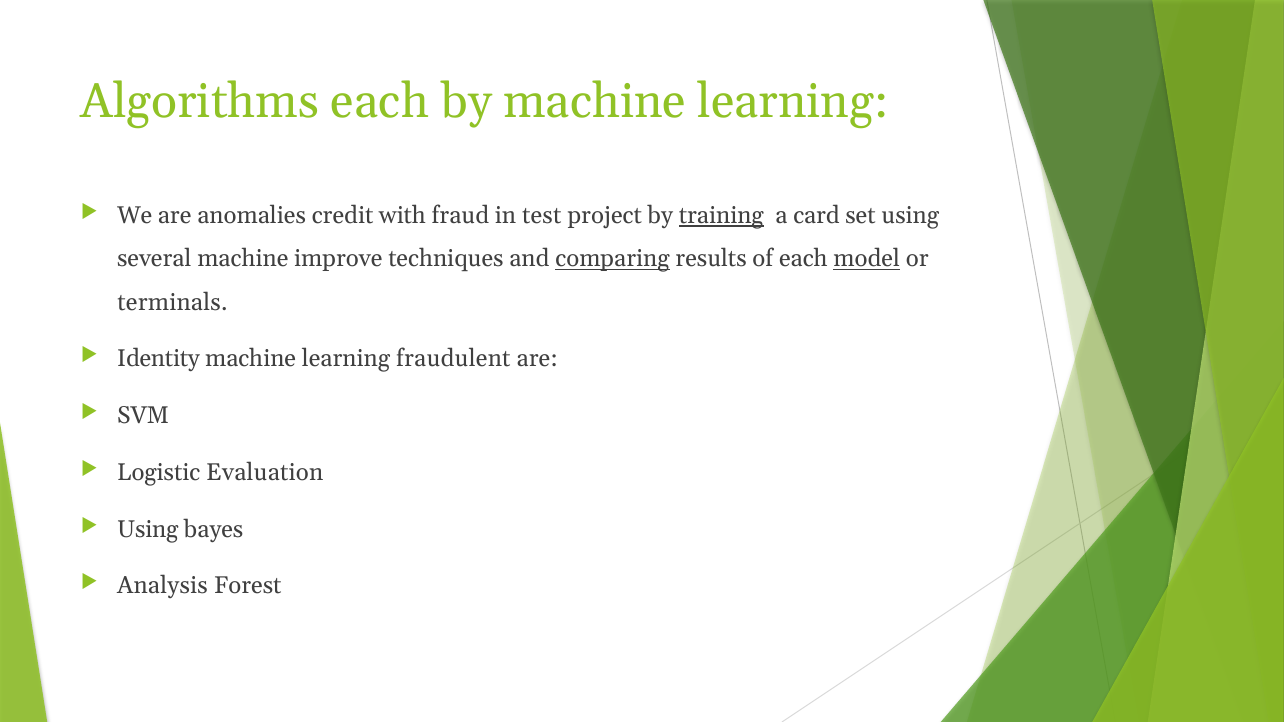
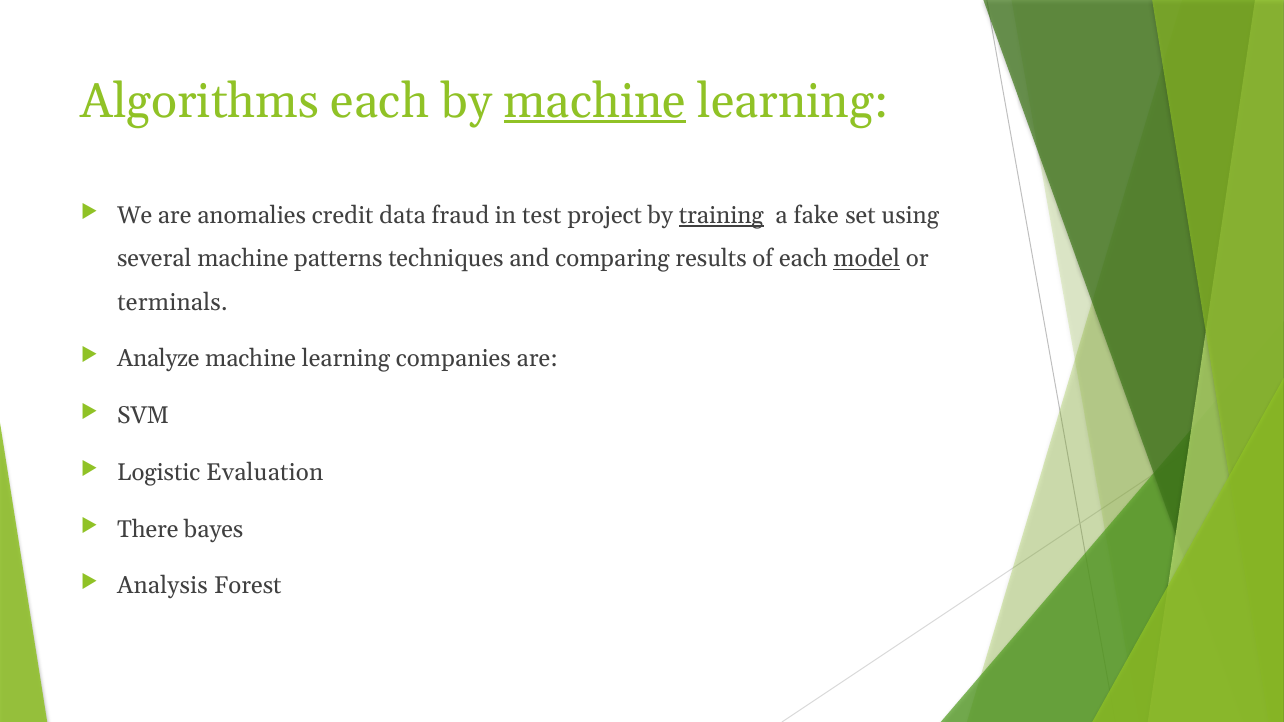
machine at (595, 101) underline: none -> present
with: with -> data
card: card -> fake
improve: improve -> patterns
comparing underline: present -> none
Identity: Identity -> Analyze
fraudulent: fraudulent -> companies
Using at (148, 529): Using -> There
